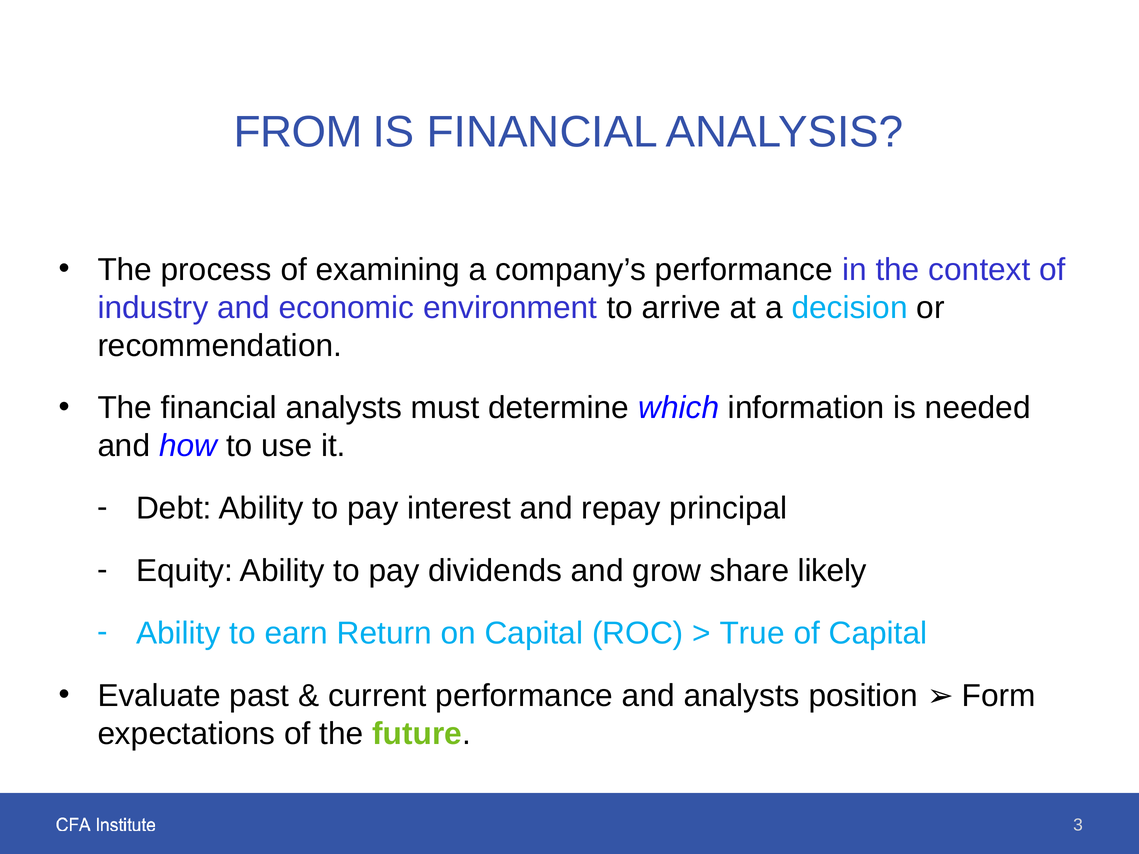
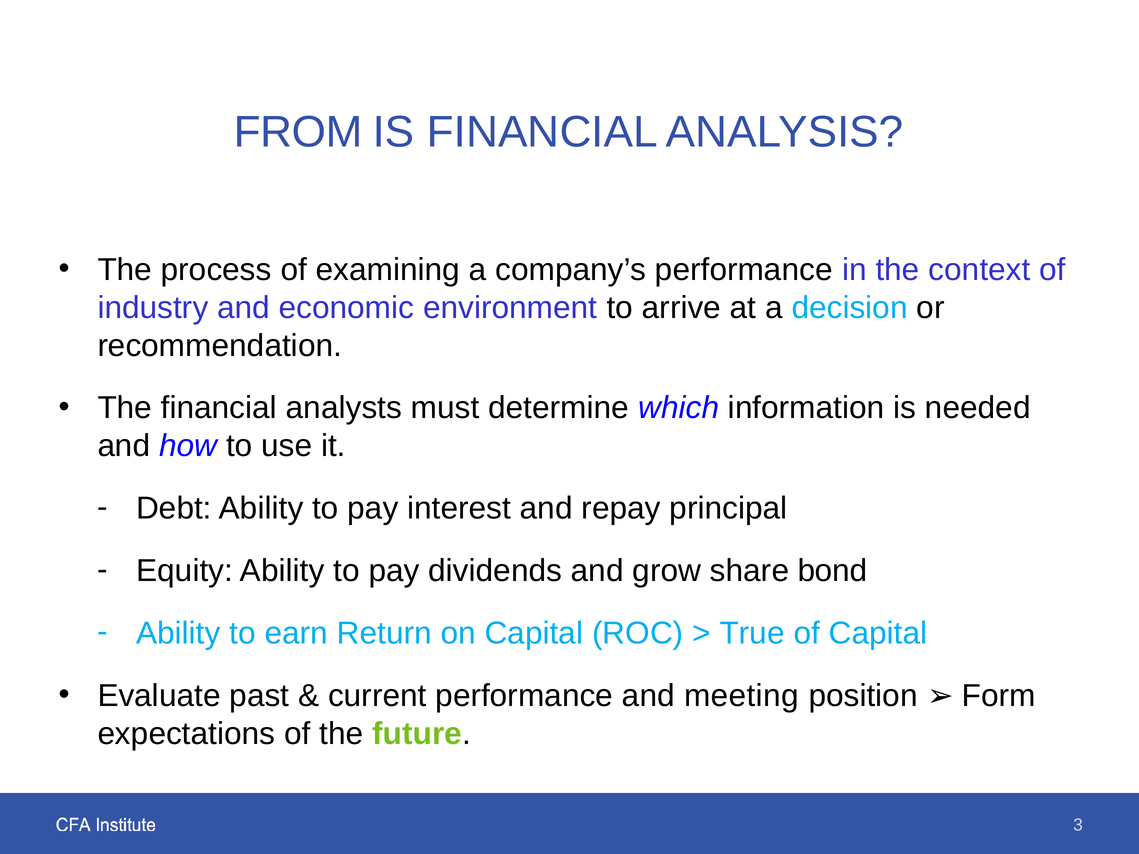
likely: likely -> bond
and analysts: analysts -> meeting
